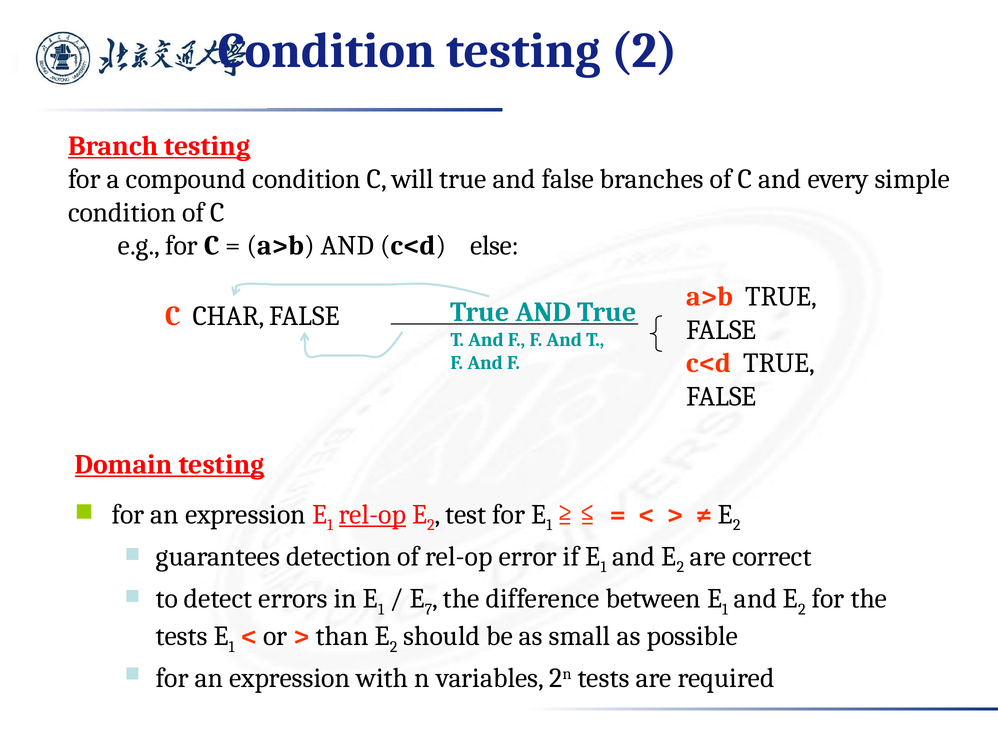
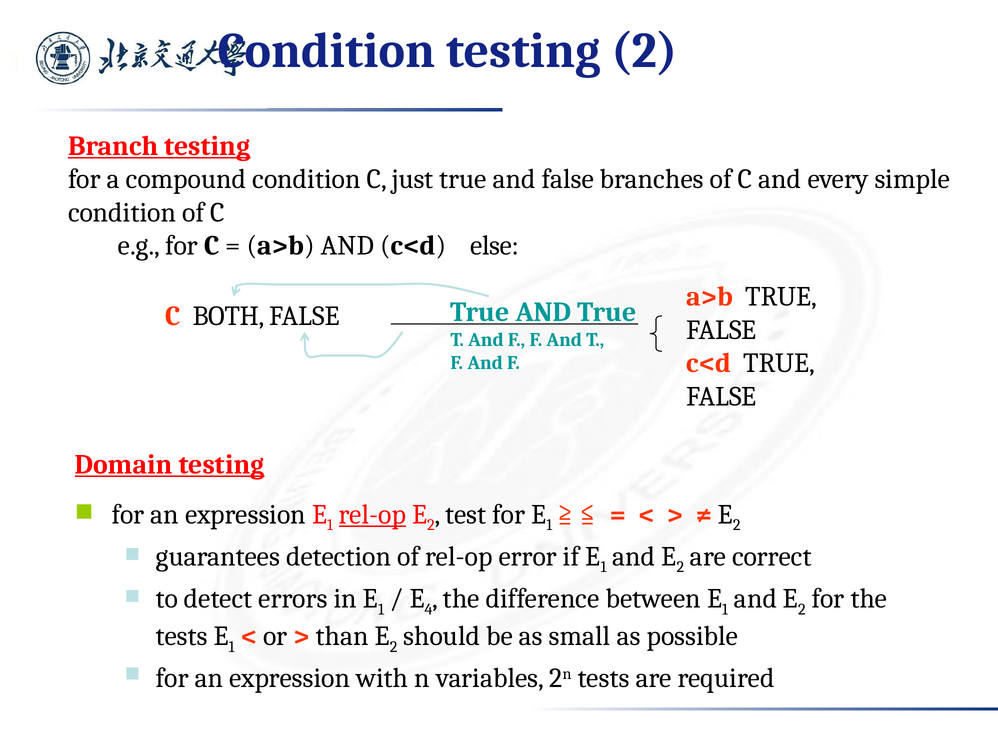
will: will -> just
CHAR: CHAR -> BOTH
7: 7 -> 4
